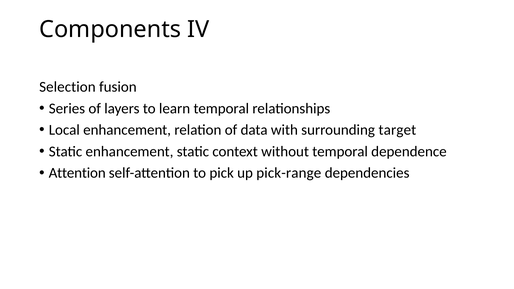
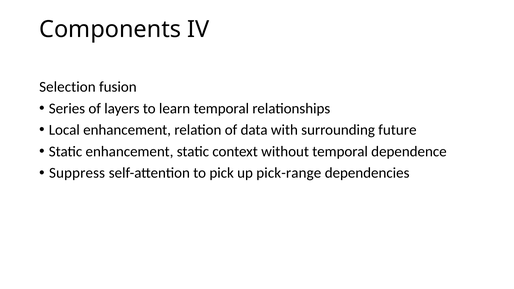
target: target -> future
Attention: Attention -> Suppress
